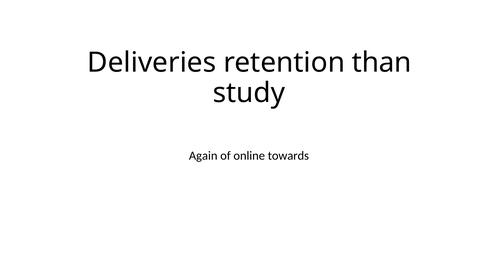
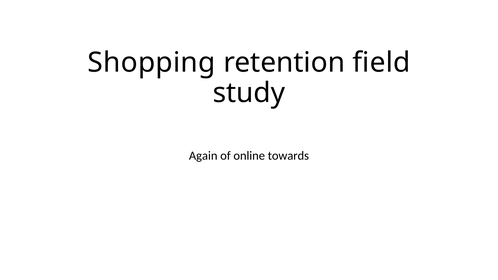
Deliveries: Deliveries -> Shopping
than: than -> field
